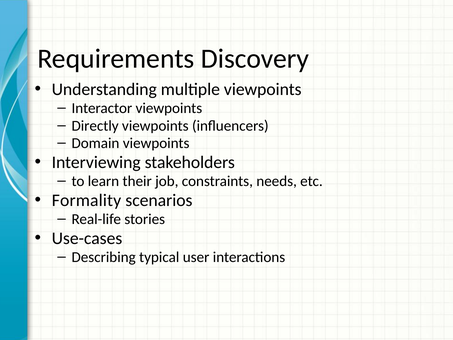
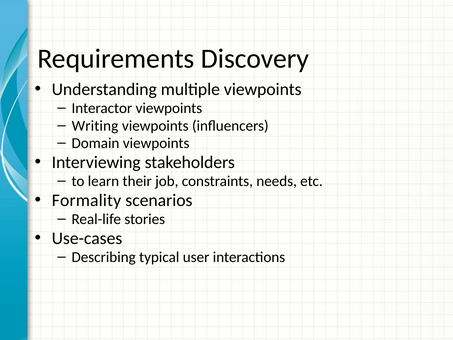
Directly: Directly -> Writing
